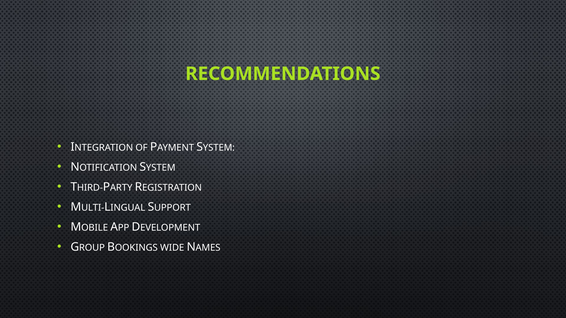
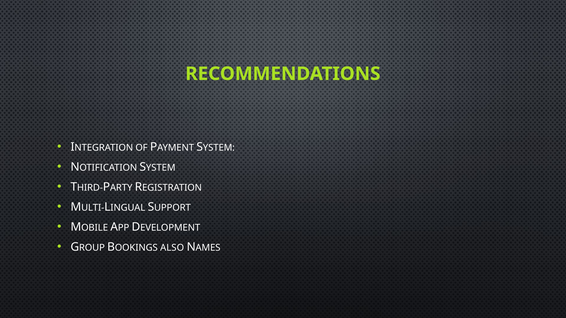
WIDE: WIDE -> ALSO
